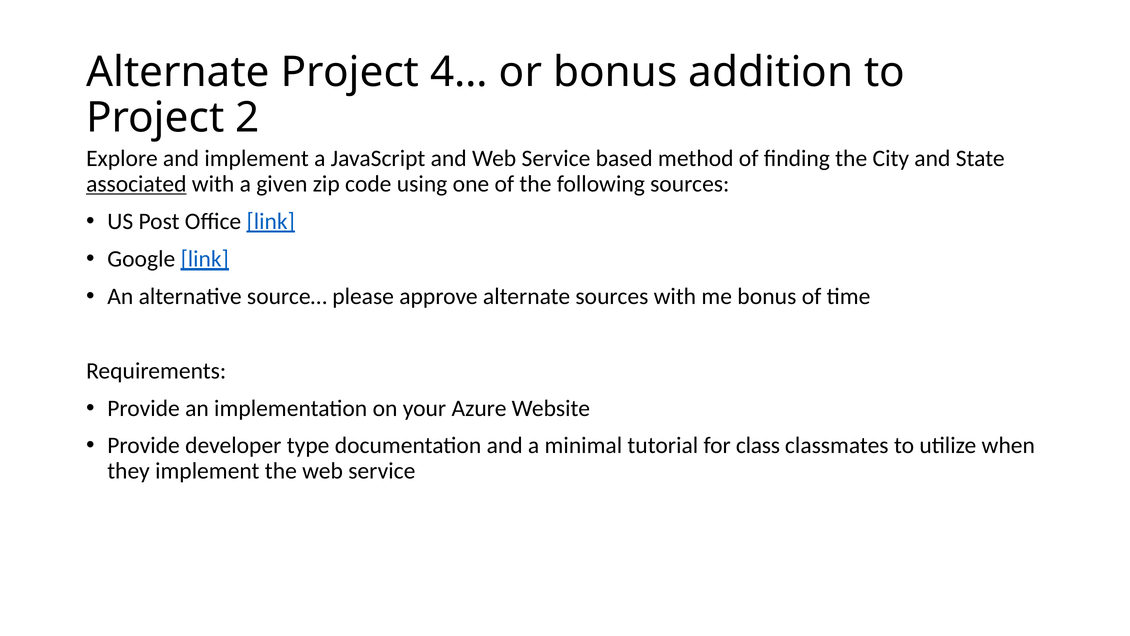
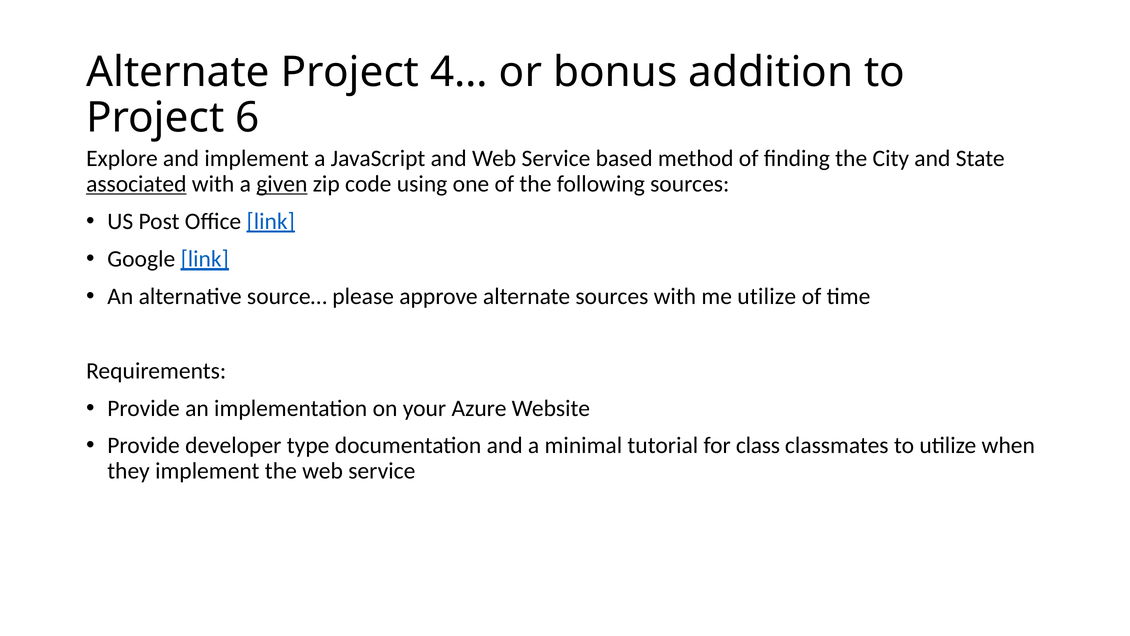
2: 2 -> 6
given underline: none -> present
me bonus: bonus -> utilize
